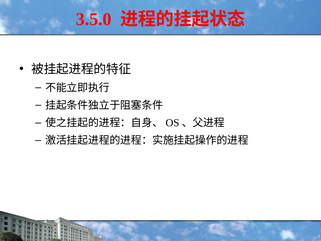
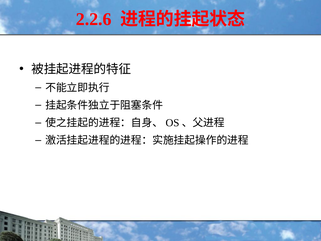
3.5.0: 3.5.0 -> 2.2.6
